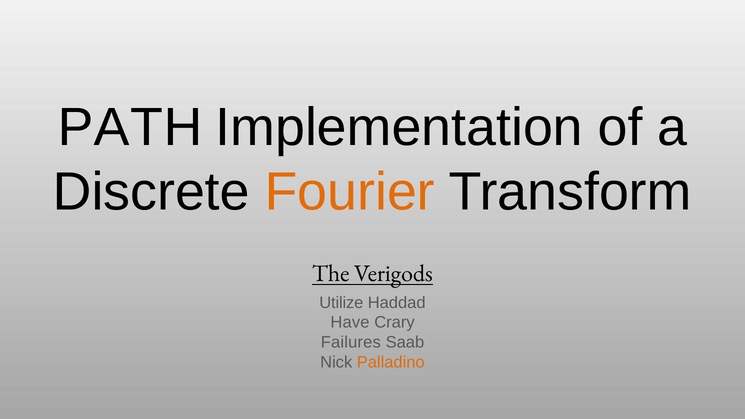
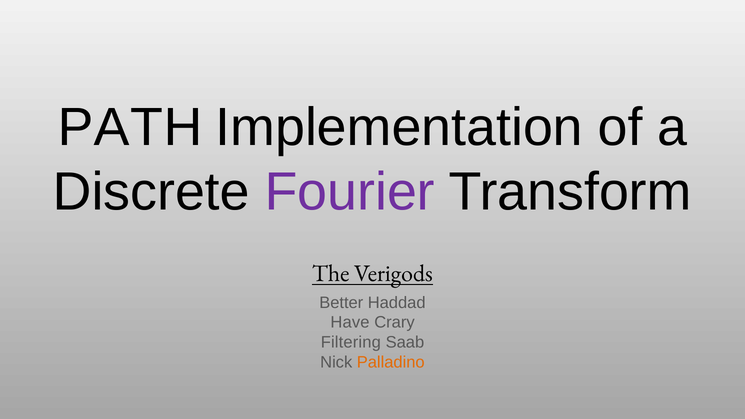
Fourier colour: orange -> purple
Utilize: Utilize -> Better
Failures: Failures -> Filtering
